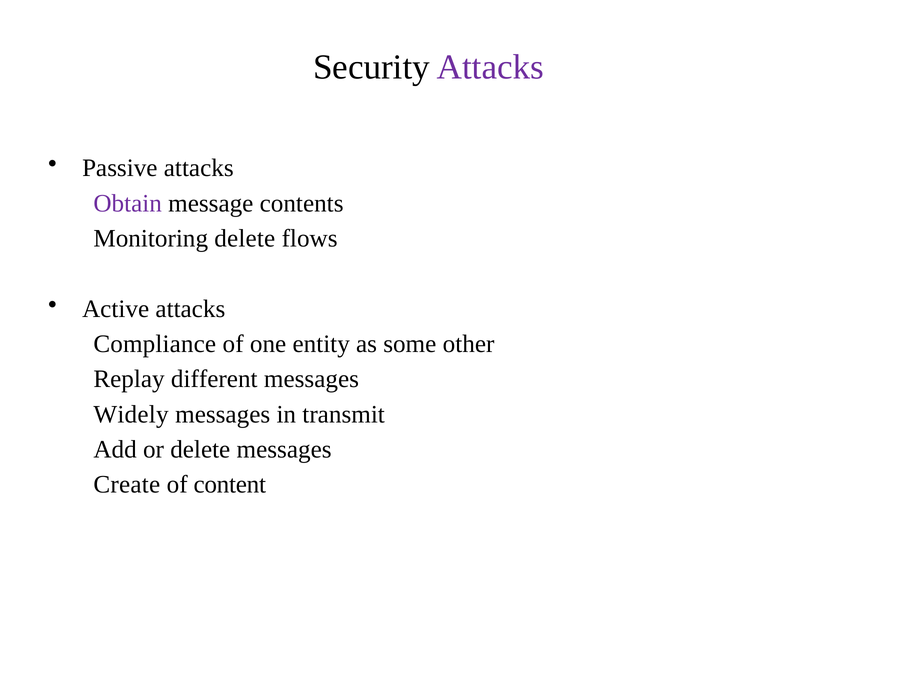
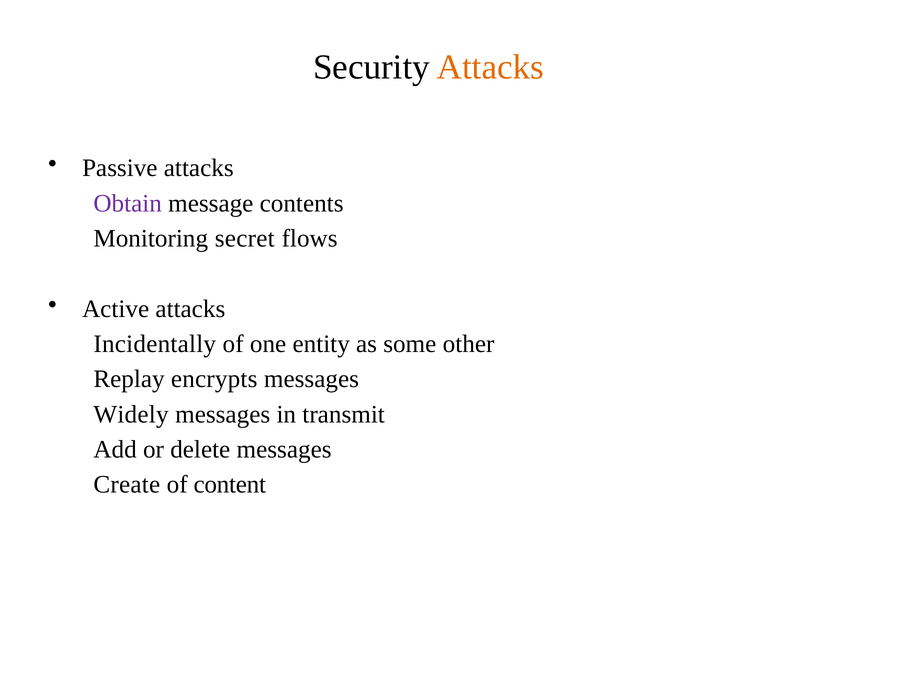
Attacks at (490, 67) colour: purple -> orange
Monitoring delete: delete -> secret
Compliance: Compliance -> Incidentally
different: different -> encrypts
